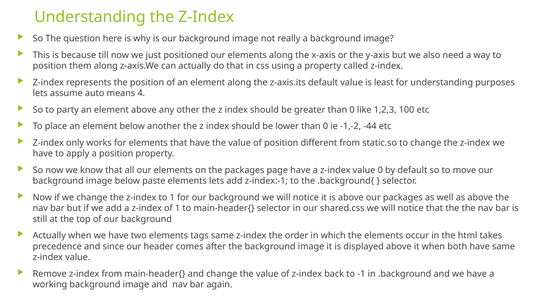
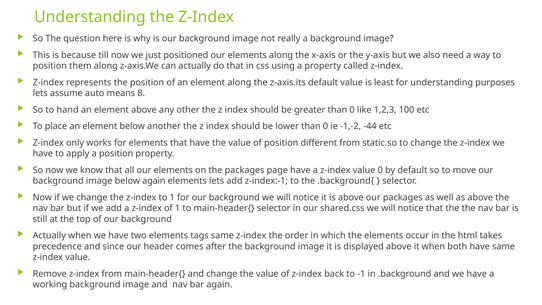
4: 4 -> 8
party: party -> hand
below paste: paste -> again
